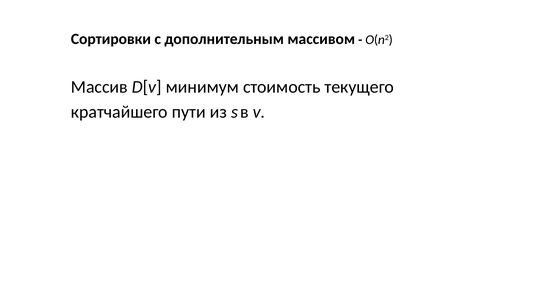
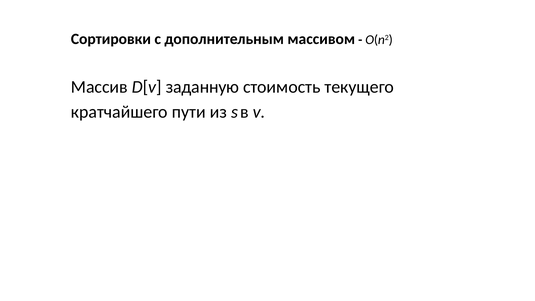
минимум: минимум -> заданную
